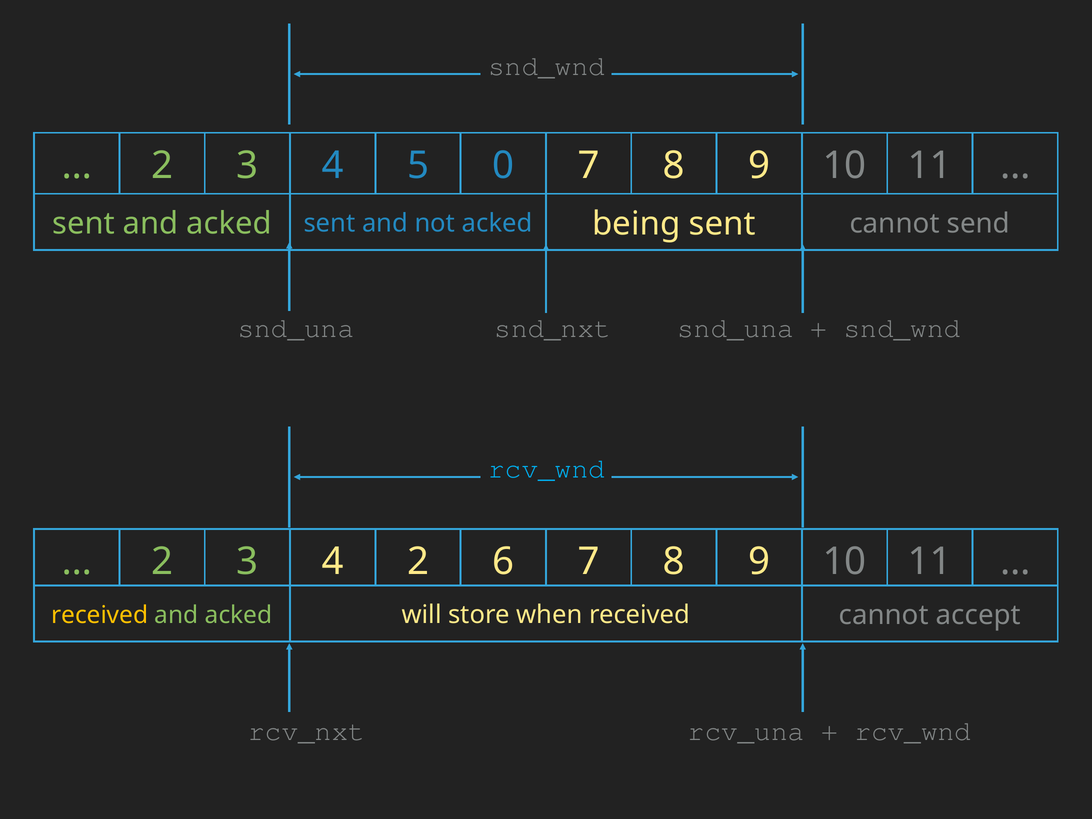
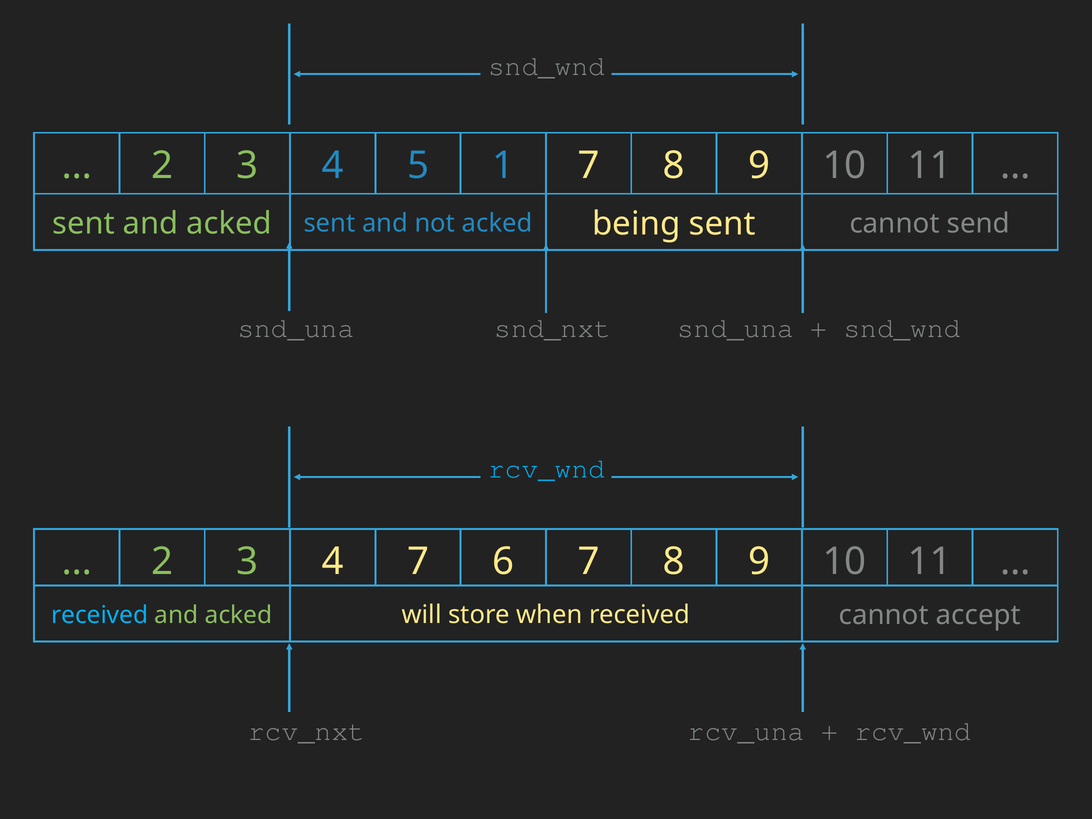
0: 0 -> 1
4 2: 2 -> 7
received at (100, 615) colour: yellow -> light blue
